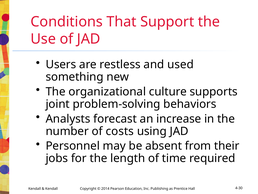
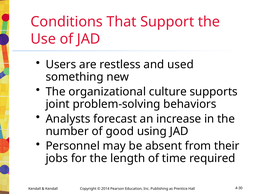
costs: costs -> good
